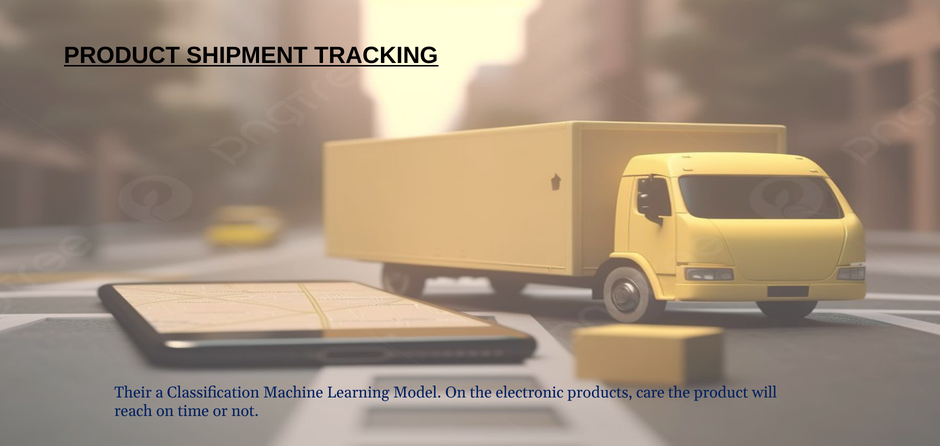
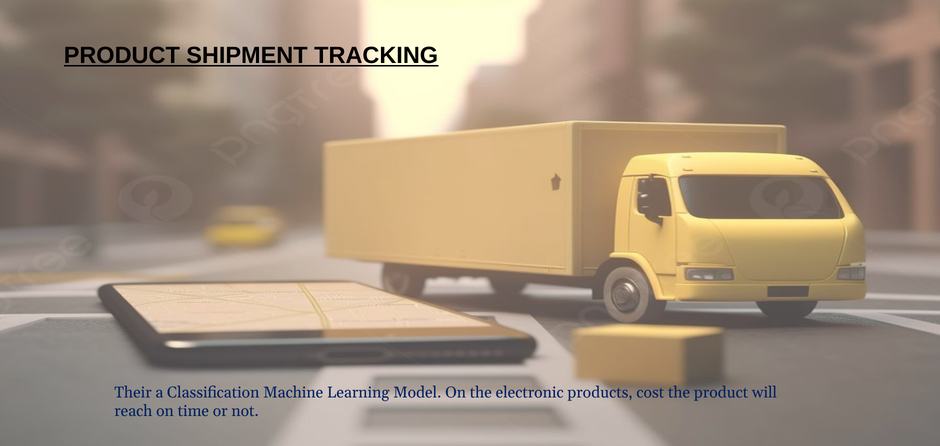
care: care -> cost
